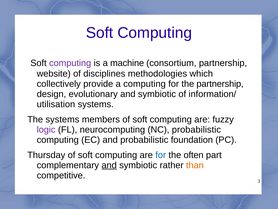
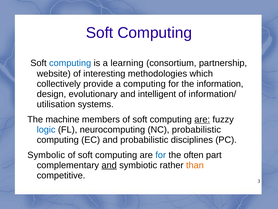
computing at (70, 63) colour: purple -> blue
machine: machine -> learning
disciplines: disciplines -> interesting
the partnership: partnership -> information
symbiotic at (157, 94): symbiotic -> intelligent
The systems: systems -> machine
are at (202, 119) underline: none -> present
logic colour: purple -> blue
foundation: foundation -> disciplines
Thursday: Thursday -> Symbolic
